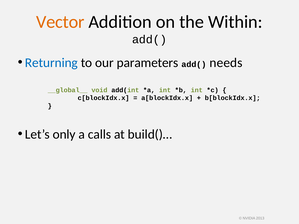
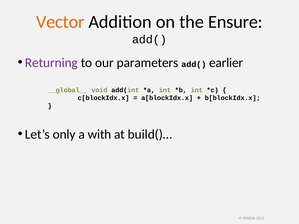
Within: Within -> Ensure
Returning colour: blue -> purple
needs: needs -> earlier
calls: calls -> with
